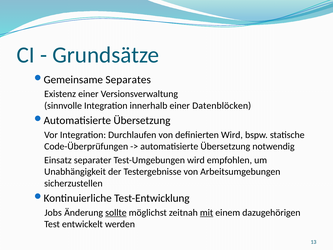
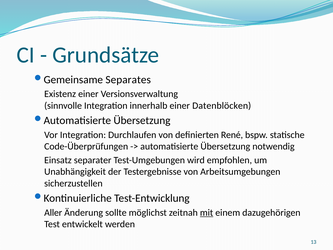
definierten Wird: Wird -> René
Jobs: Jobs -> Aller
sollte underline: present -> none
